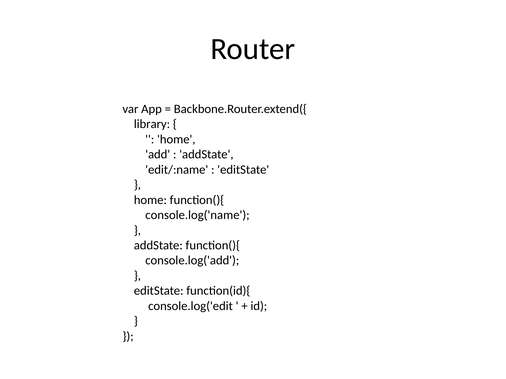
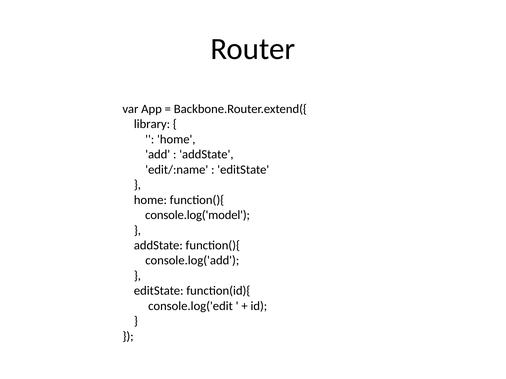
console.log('name: console.log('name -> console.log('model
